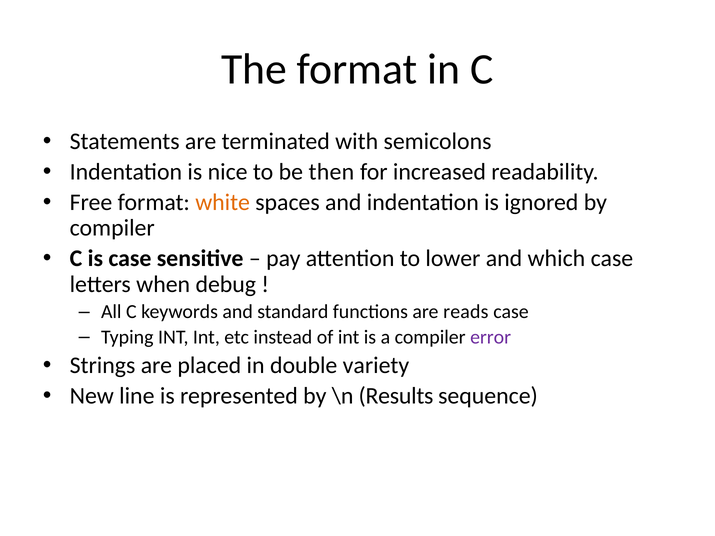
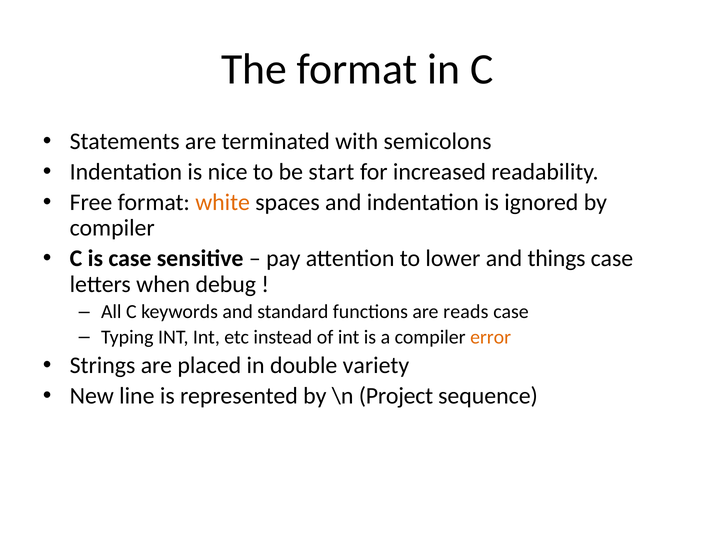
then: then -> start
which: which -> things
error colour: purple -> orange
Results: Results -> Project
